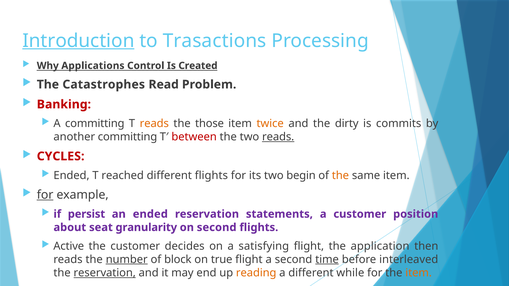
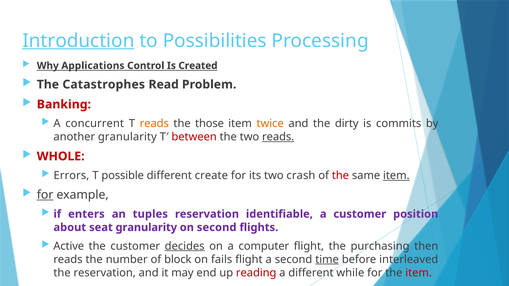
Trasactions: Trasactions -> Possibilities
A committing: committing -> concurrent
another committing: committing -> granularity
CYCLES: CYCLES -> WHOLE
Ended at (71, 176): Ended -> Errors
reached: reached -> possible
different flights: flights -> create
begin: begin -> crash
the at (340, 176) colour: orange -> red
item at (396, 176) underline: none -> present
persist: persist -> enters
an ended: ended -> tuples
statements: statements -> identifiable
decides underline: none -> present
satisfying: satisfying -> computer
application: application -> purchasing
number underline: present -> none
true: true -> fails
reservation at (105, 273) underline: present -> none
reading colour: orange -> red
item at (419, 273) colour: orange -> red
